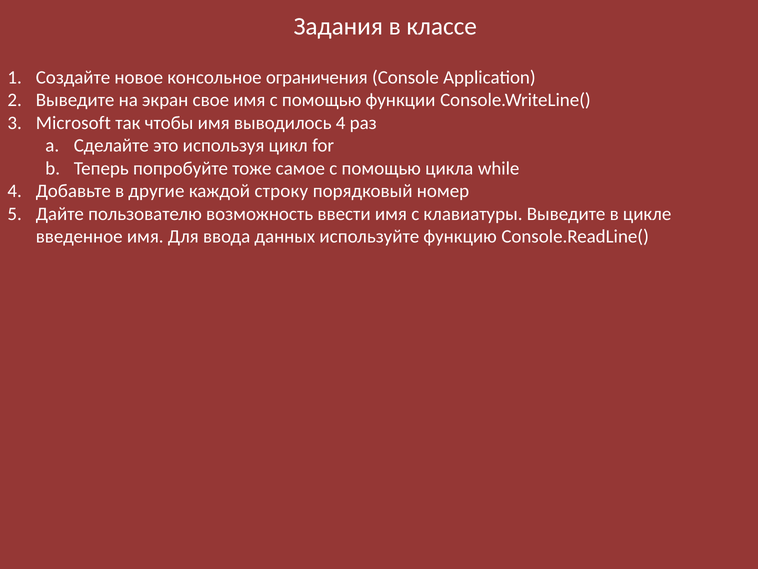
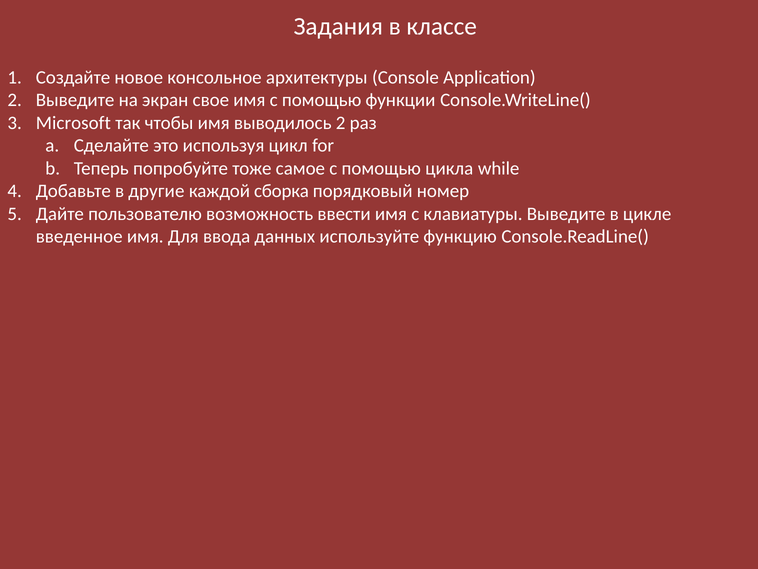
ограничения: ограничения -> архитектуры
выводилось 4: 4 -> 2
строку: строку -> сборка
